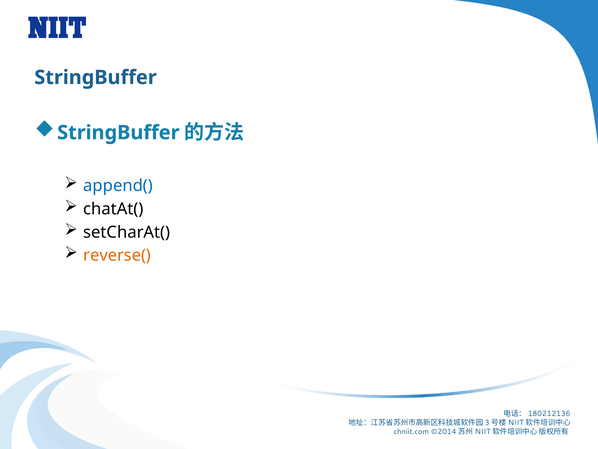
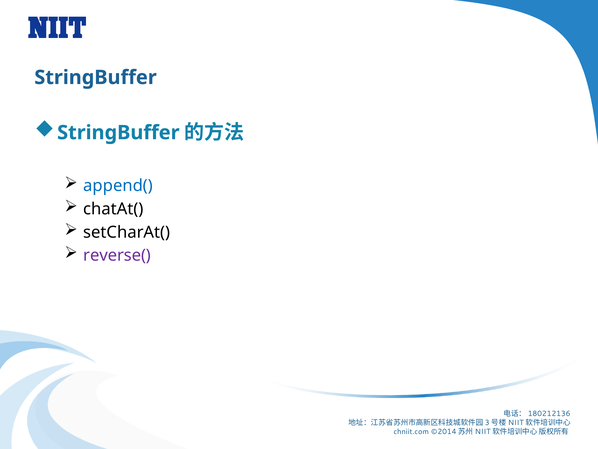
reverse( colour: orange -> purple
